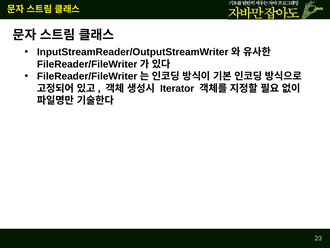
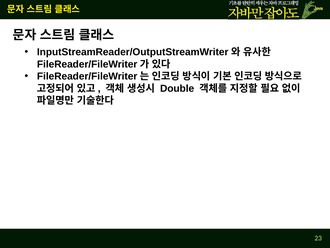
Iterator: Iterator -> Double
